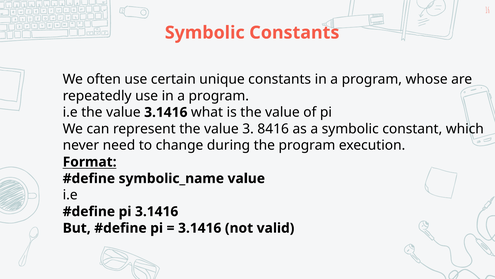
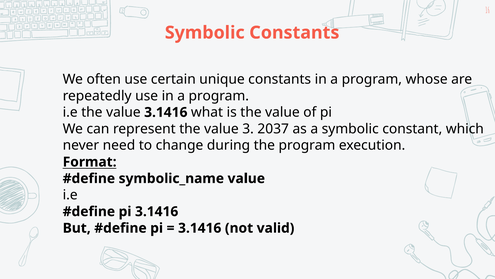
8416: 8416 -> 2037
